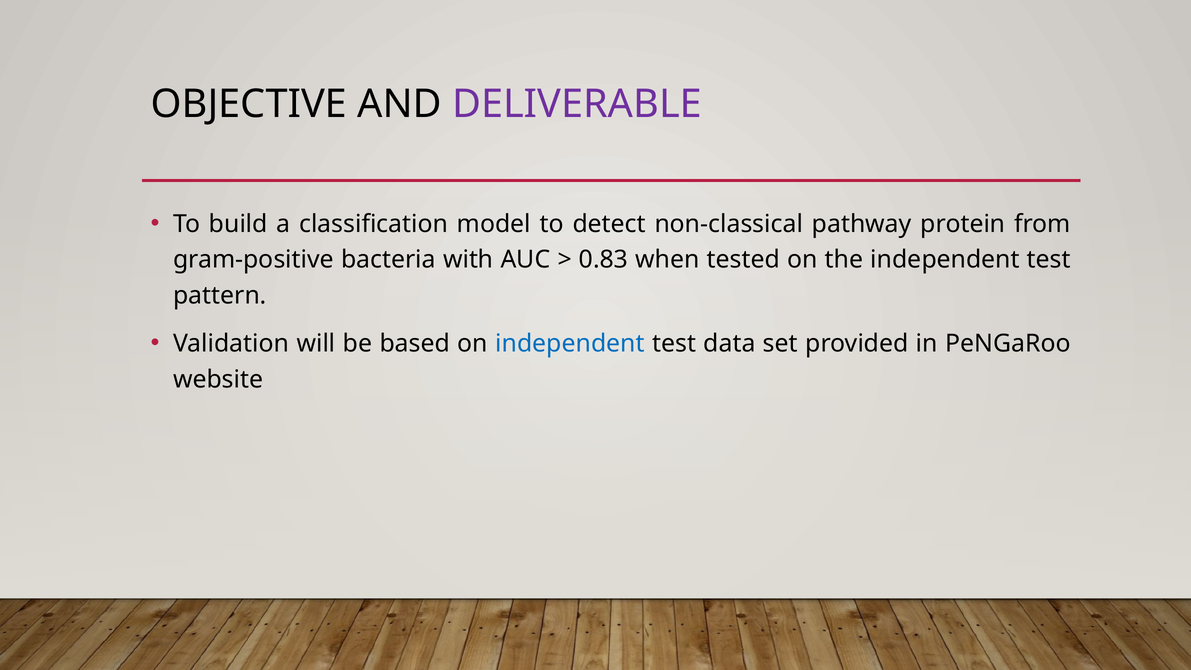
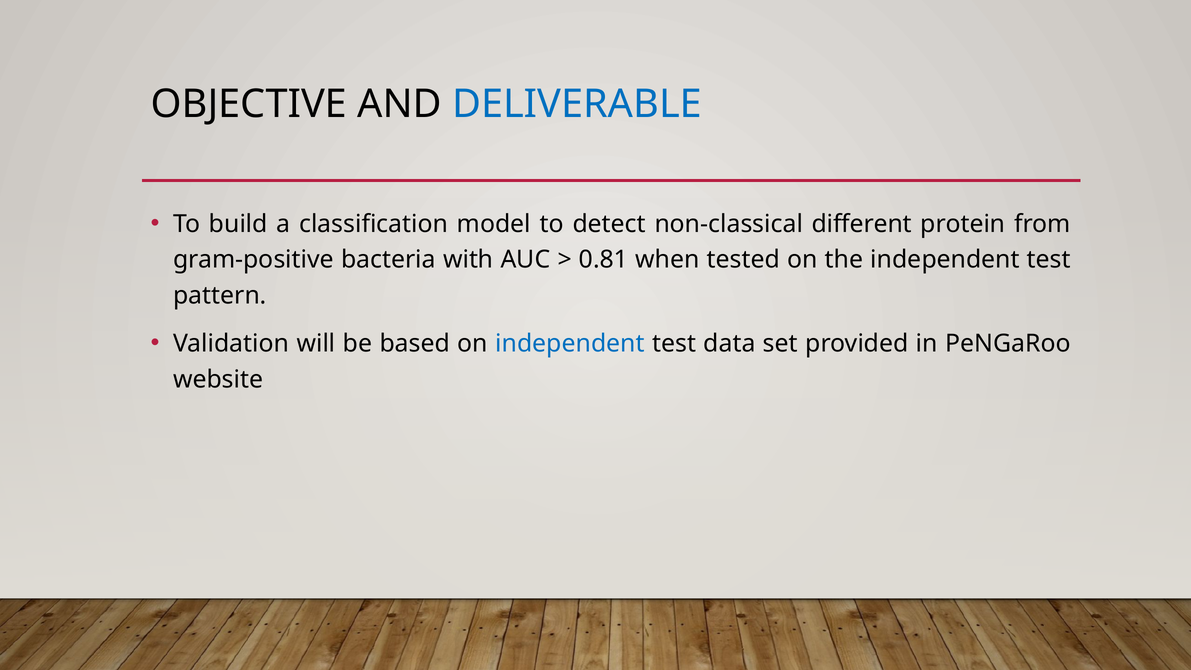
DELIVERABLE colour: purple -> blue
pathway: pathway -> different
0.83: 0.83 -> 0.81
